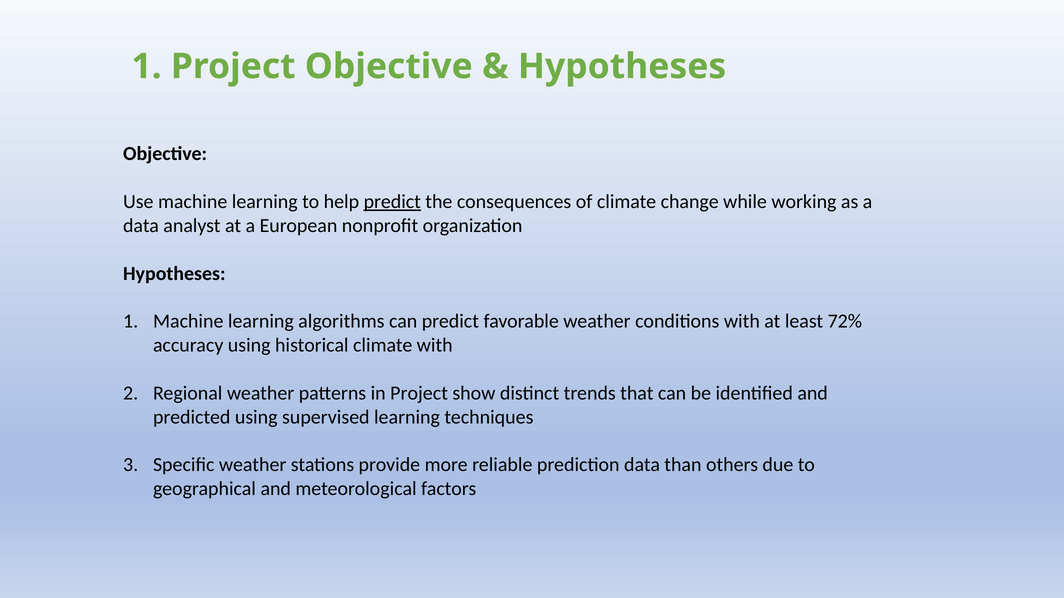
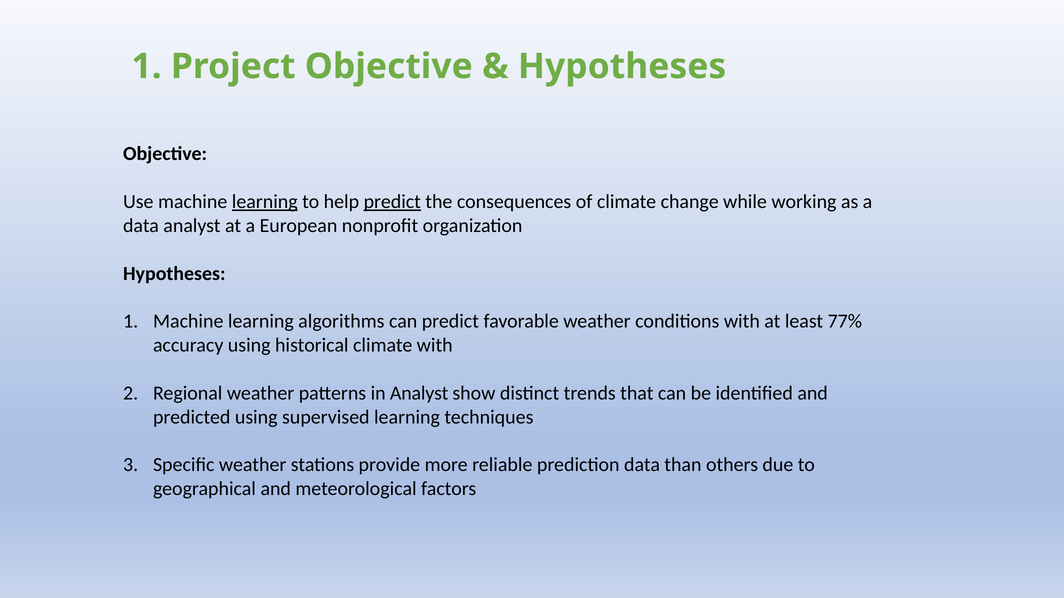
learning at (265, 202) underline: none -> present
72%: 72% -> 77%
in Project: Project -> Analyst
